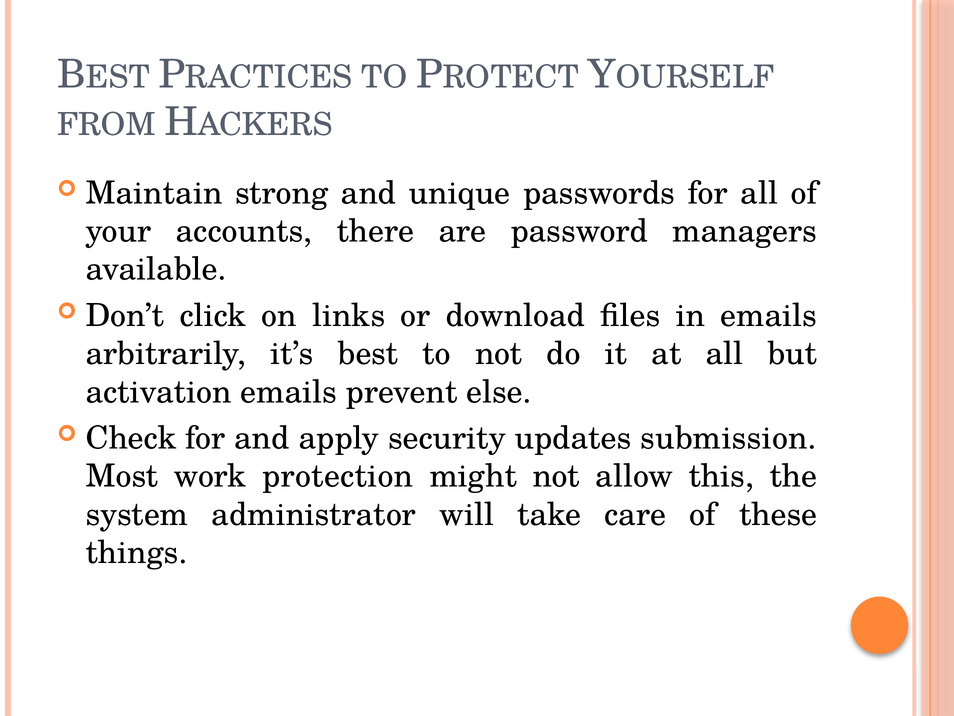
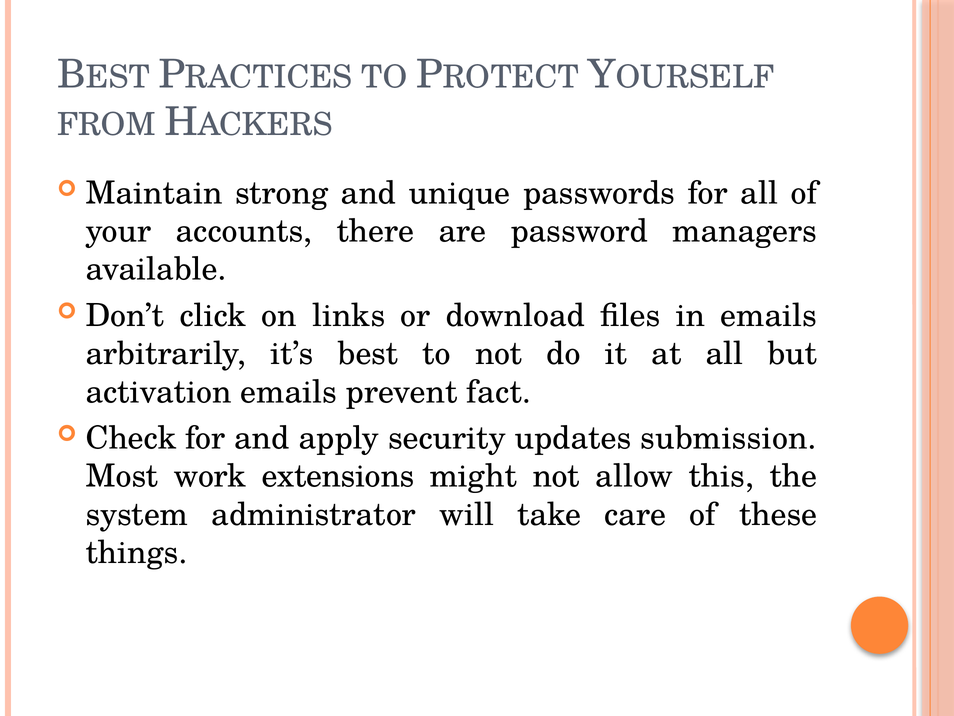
else: else -> fact
protection: protection -> extensions
